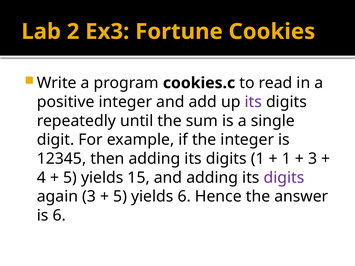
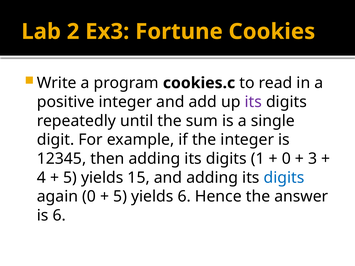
1 at (286, 159): 1 -> 0
digits at (284, 178) colour: purple -> blue
again 3: 3 -> 0
